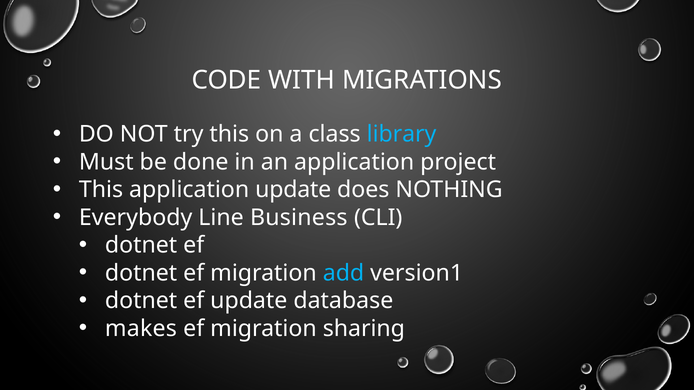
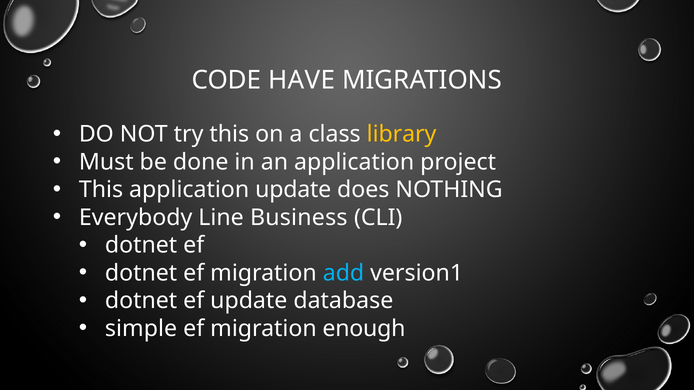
WITH: WITH -> HAVE
library colour: light blue -> yellow
makes: makes -> simple
sharing: sharing -> enough
